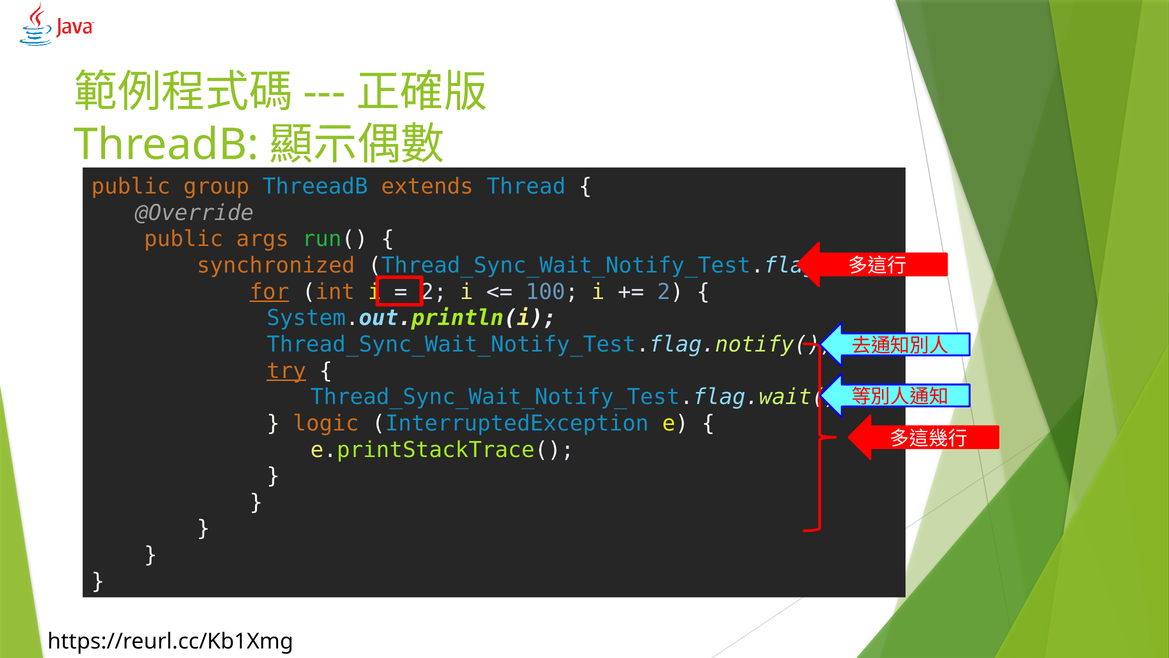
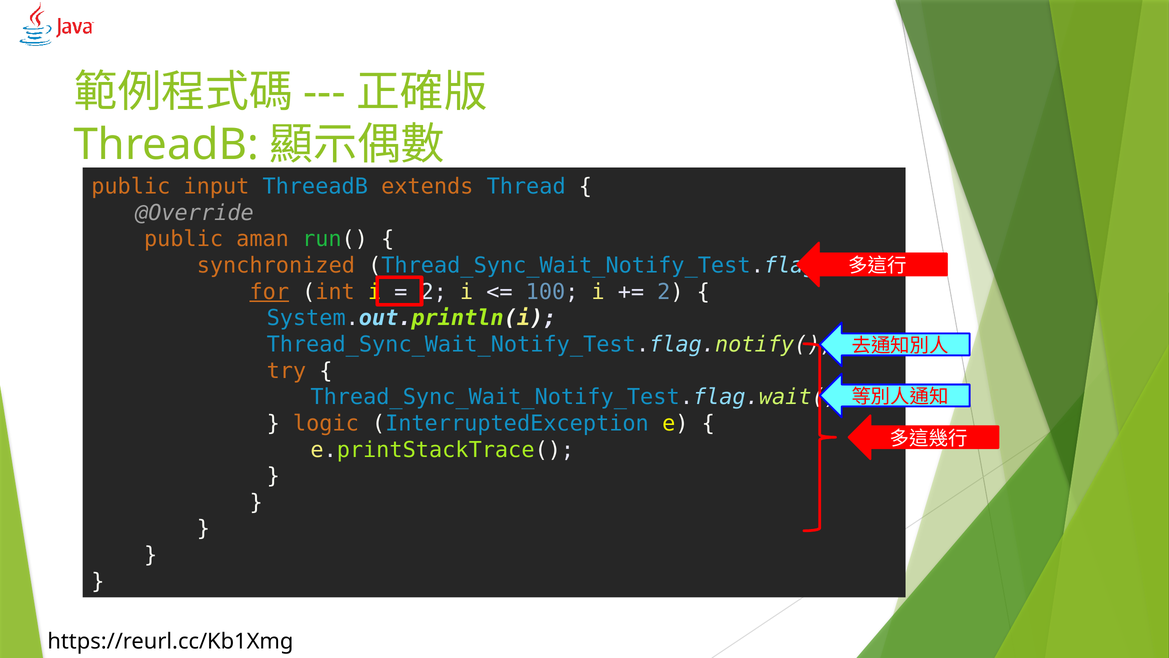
group: group -> input
args: args -> aman
try underline: present -> none
